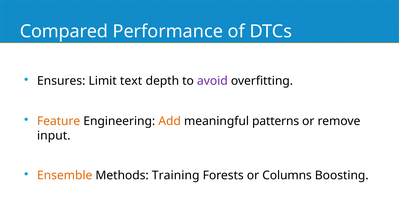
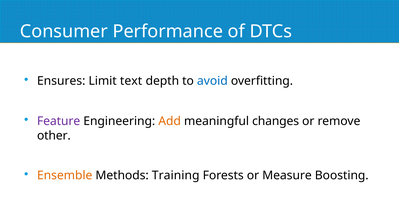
Compared: Compared -> Consumer
avoid colour: purple -> blue
Feature colour: orange -> purple
patterns: patterns -> changes
input: input -> other
Columns: Columns -> Measure
